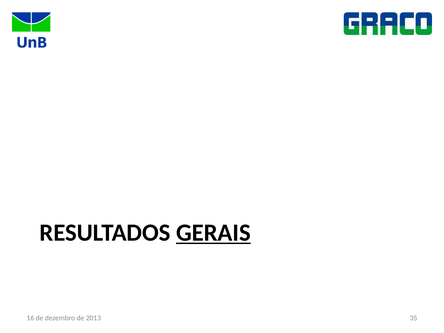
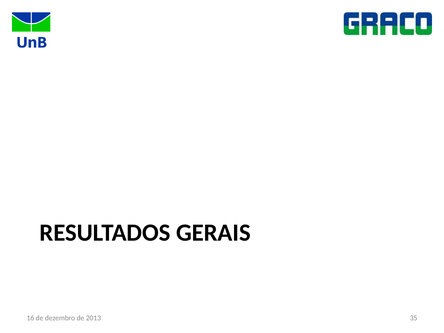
GERAIS underline: present -> none
